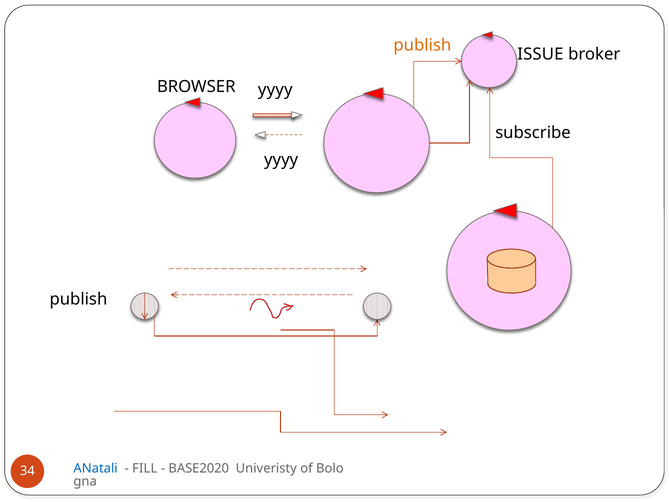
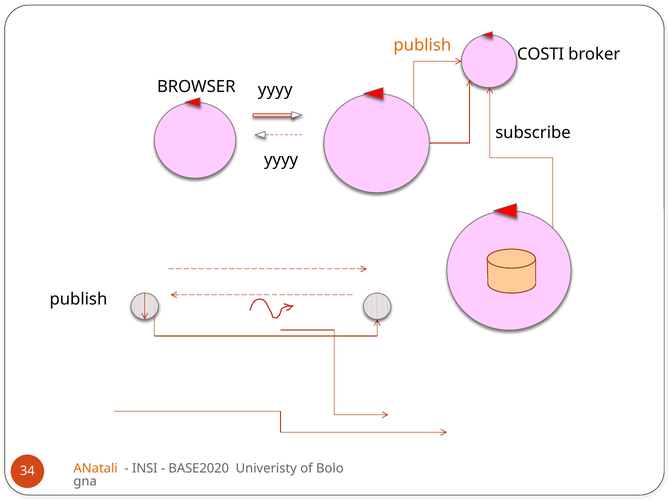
ISSUE: ISSUE -> COSTI
ANatali colour: blue -> orange
FILL: FILL -> INSI
